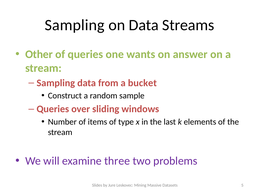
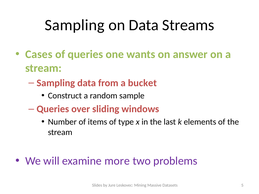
Other: Other -> Cases
three: three -> more
